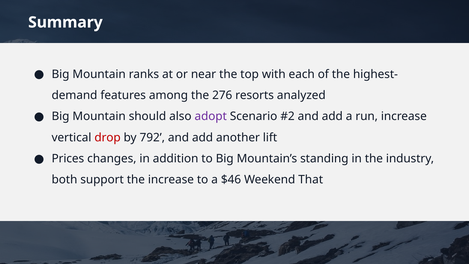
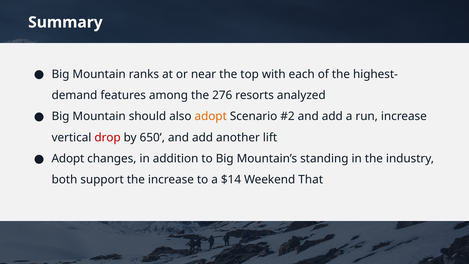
adopt at (211, 116) colour: purple -> orange
792: 792 -> 650
Prices at (68, 159): Prices -> Adopt
$46: $46 -> $14
